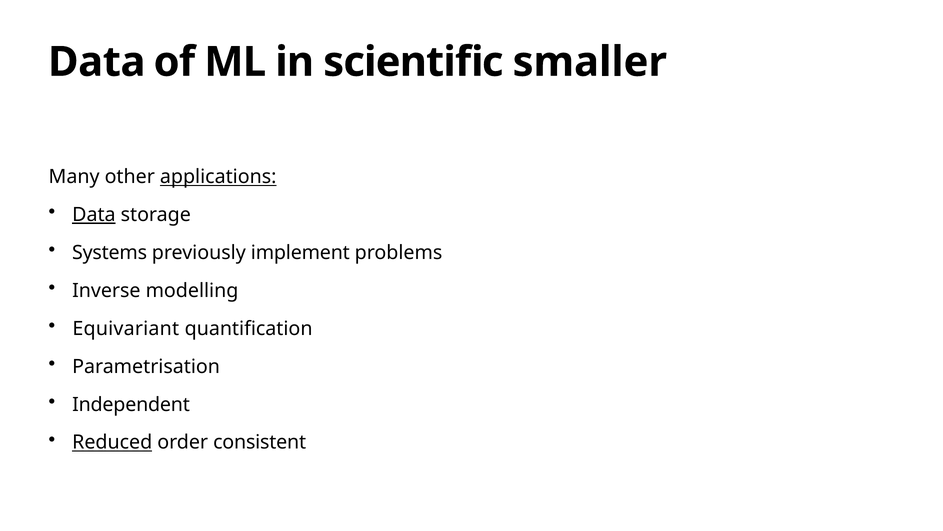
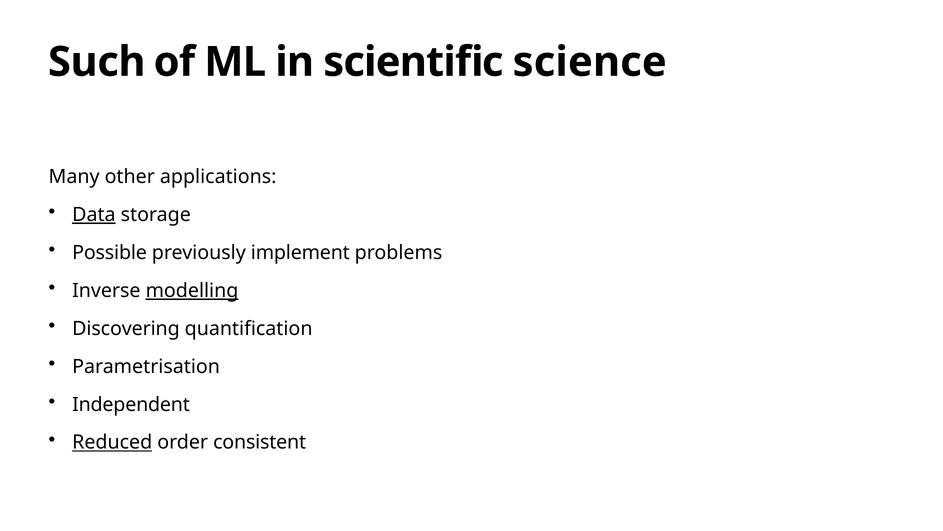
Data at (97, 62): Data -> Such
smaller: smaller -> science
applications underline: present -> none
Systems: Systems -> Possible
modelling underline: none -> present
Equivariant: Equivariant -> Discovering
